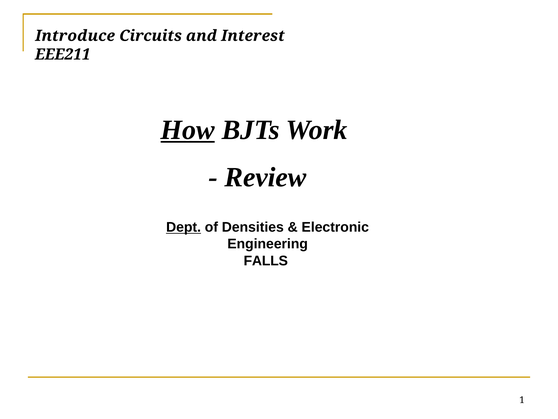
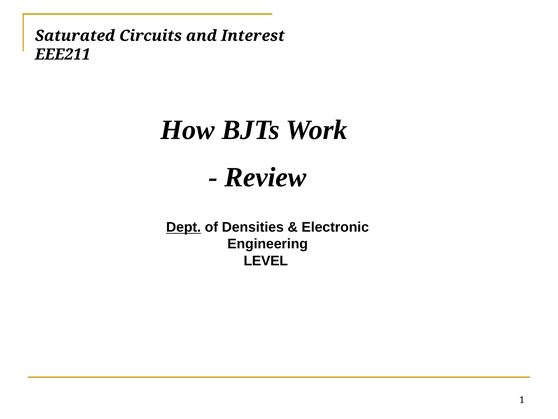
Introduce: Introduce -> Saturated
How underline: present -> none
FALLS: FALLS -> LEVEL
